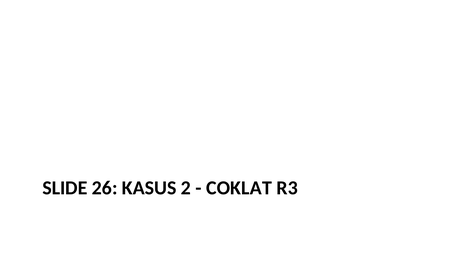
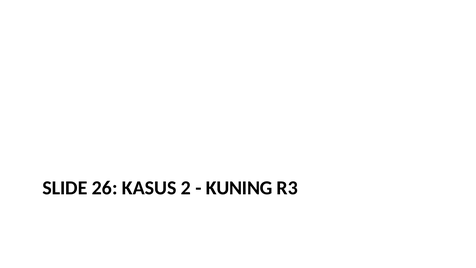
COKLAT: COKLAT -> KUNING
